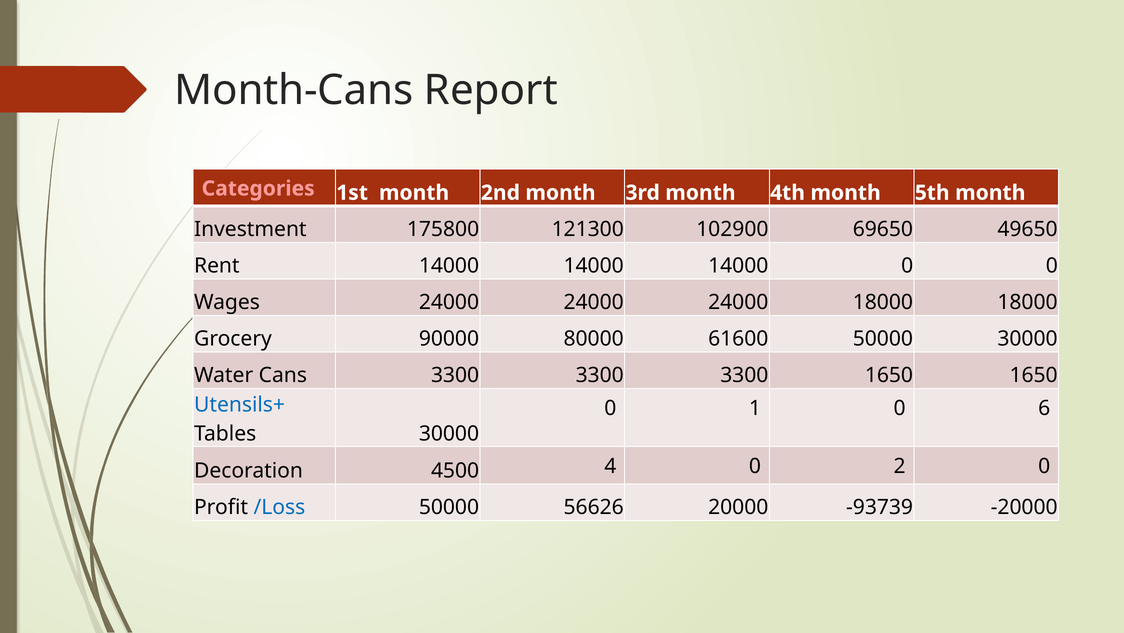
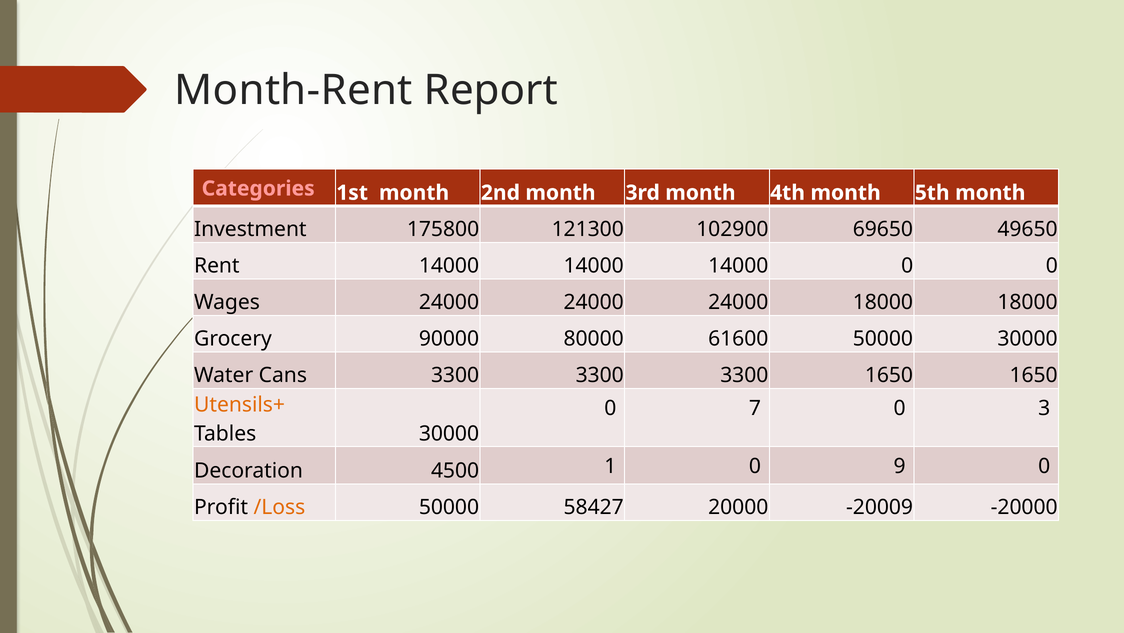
Month-Cans: Month-Cans -> Month-Rent
Utensils+ colour: blue -> orange
1: 1 -> 7
6: 6 -> 3
4: 4 -> 1
2: 2 -> 9
/Loss colour: blue -> orange
56626: 56626 -> 58427
-93739: -93739 -> -20009
